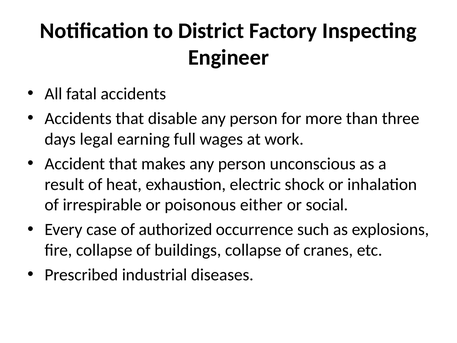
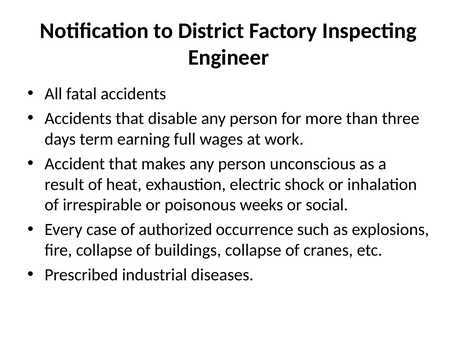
legal: legal -> term
either: either -> weeks
